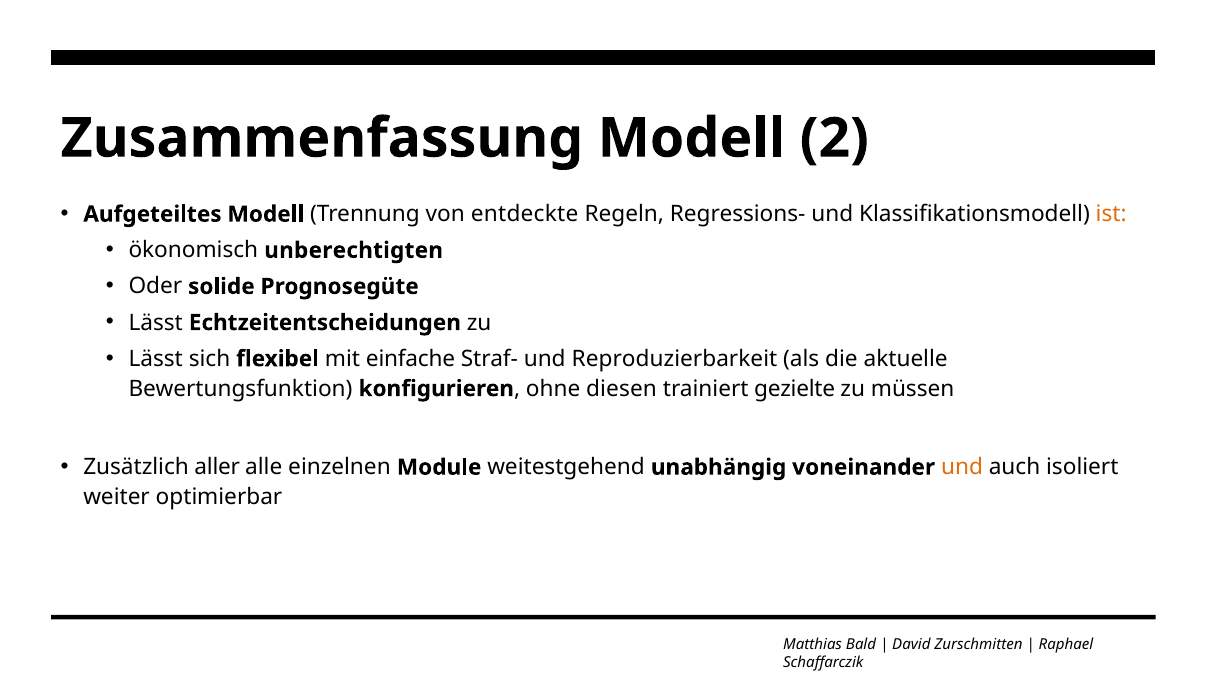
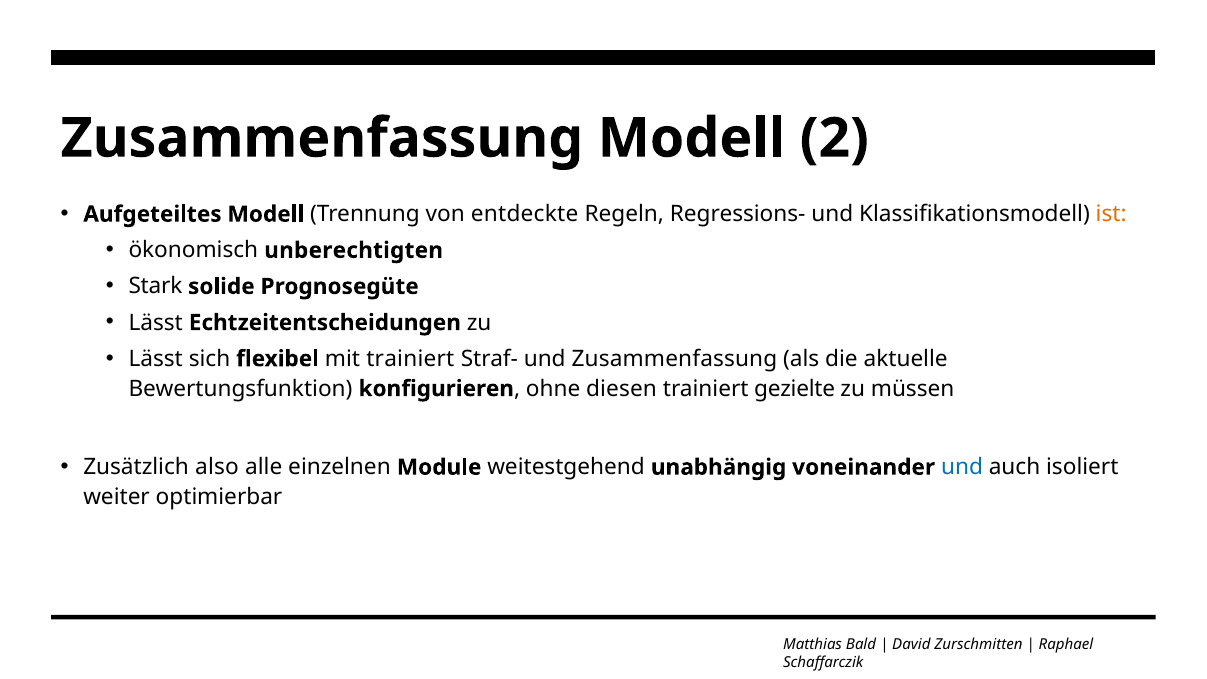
Oder: Oder -> Stark
mit einfache: einfache -> trainiert
und Reproduzierbarkeit: Reproduzierbarkeit -> Zusammenfassung
aller: aller -> also
und at (962, 467) colour: orange -> blue
